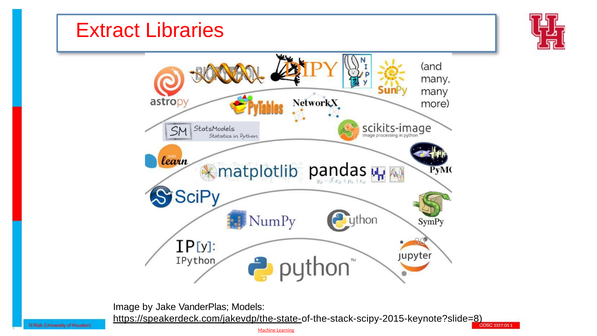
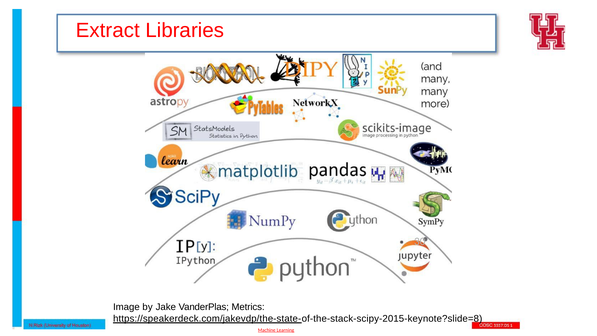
Models: Models -> Metrics
